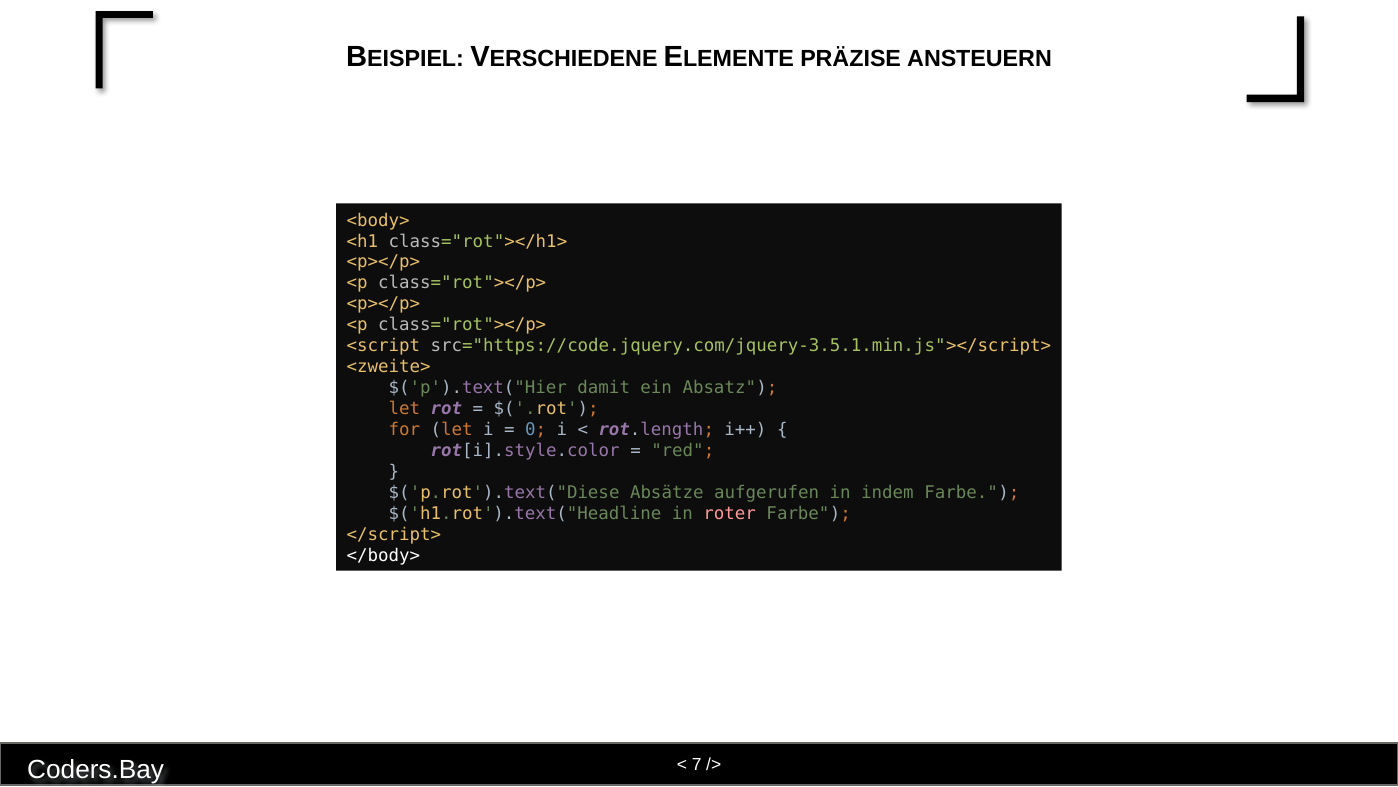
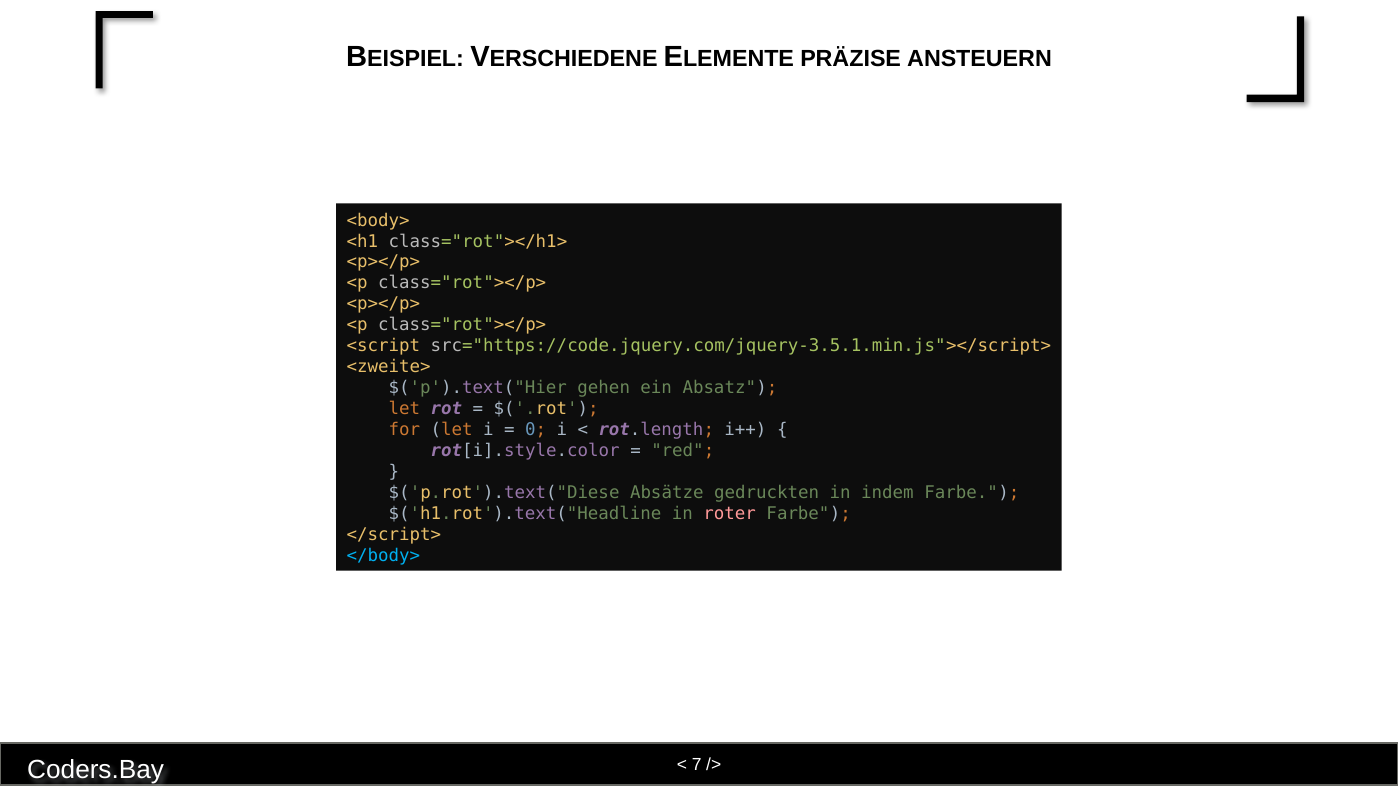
damit: damit -> gehen
aufgerufen: aufgerufen -> gedruckten
</body> colour: white -> light blue
